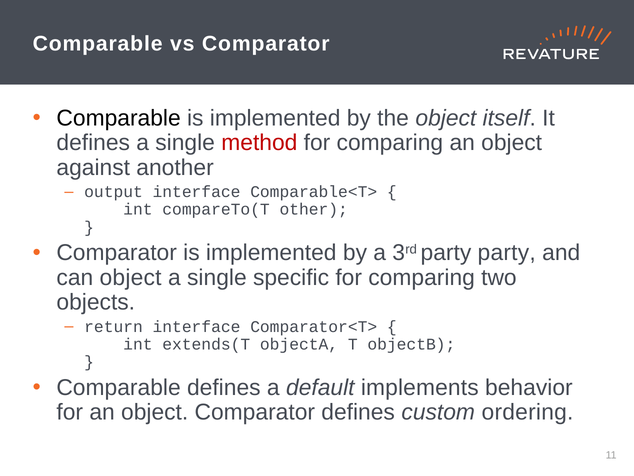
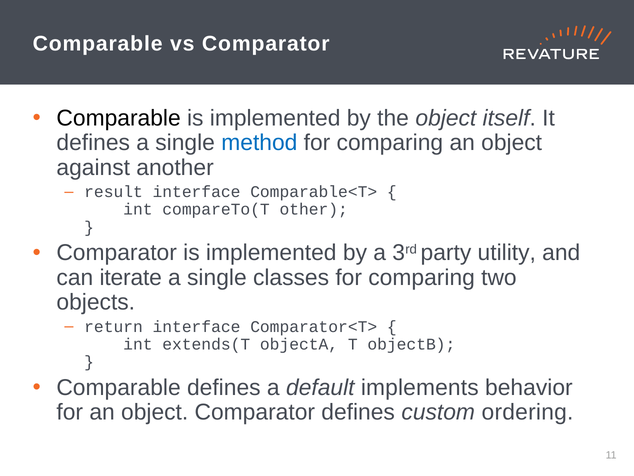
method colour: red -> blue
output: output -> result
party party: party -> utility
can object: object -> iterate
specific: specific -> classes
